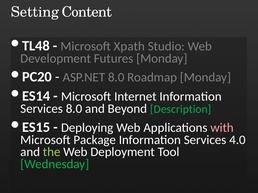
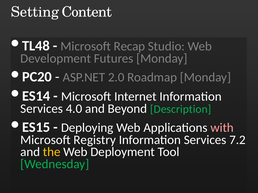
Xpath: Xpath -> Recap
ASP.NET 8.0: 8.0 -> 2.0
Services 8.0: 8.0 -> 4.0
Package: Package -> Registry
4.0: 4.0 -> 7.2
the colour: light green -> yellow
